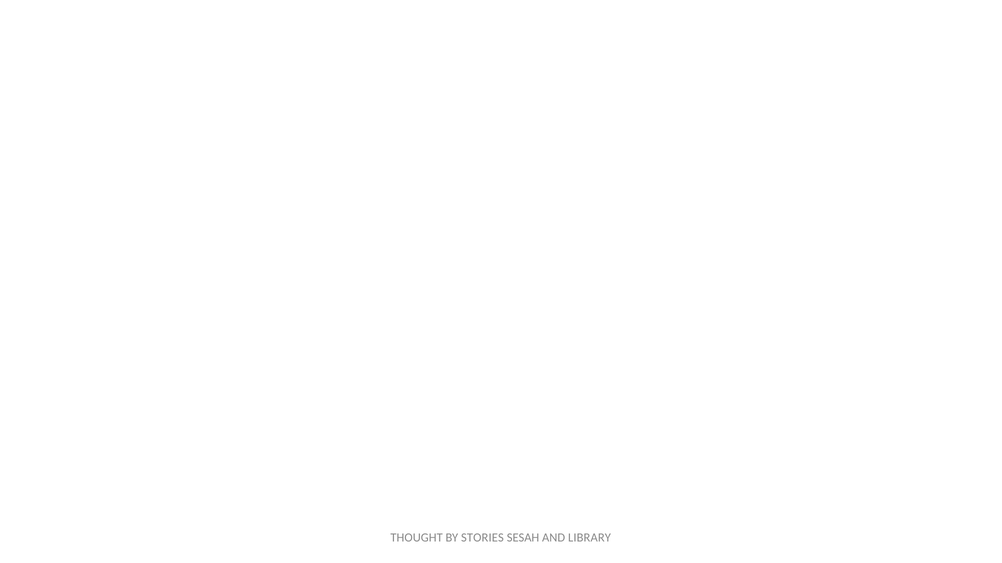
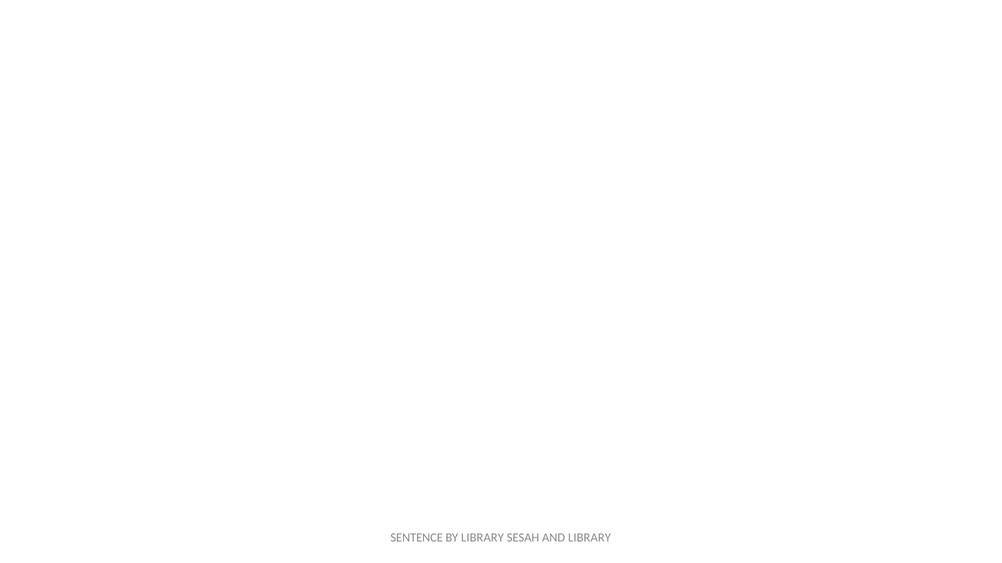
THOUGHT: THOUGHT -> SENTENCE
BY STORIES: STORIES -> LIBRARY
